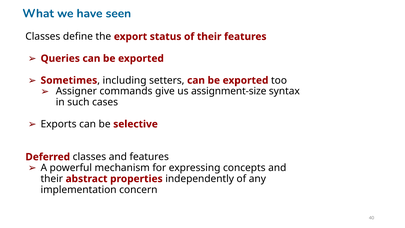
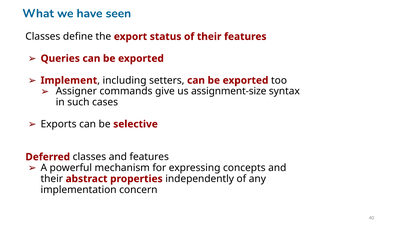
Sometimes: Sometimes -> Implement
